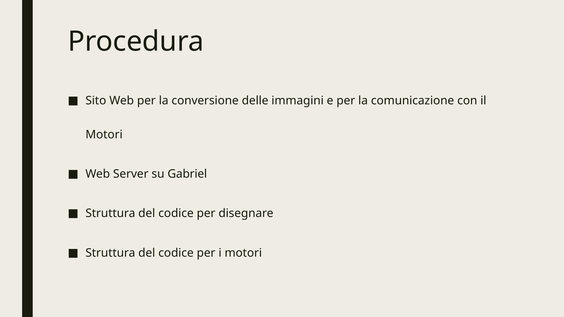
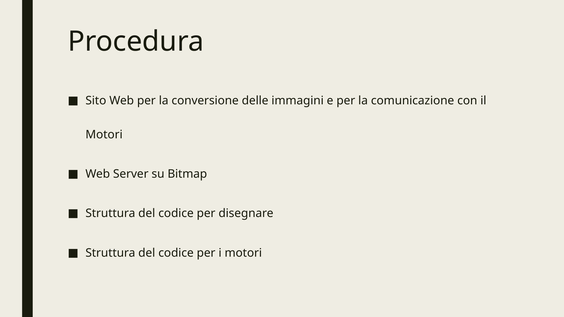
Gabriel: Gabriel -> Bitmap
